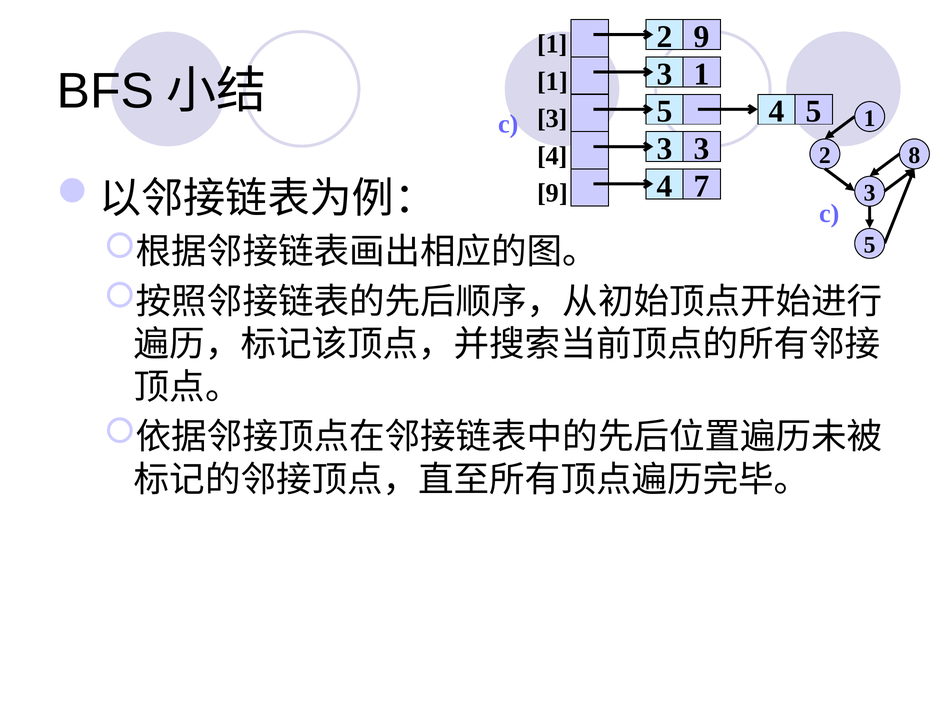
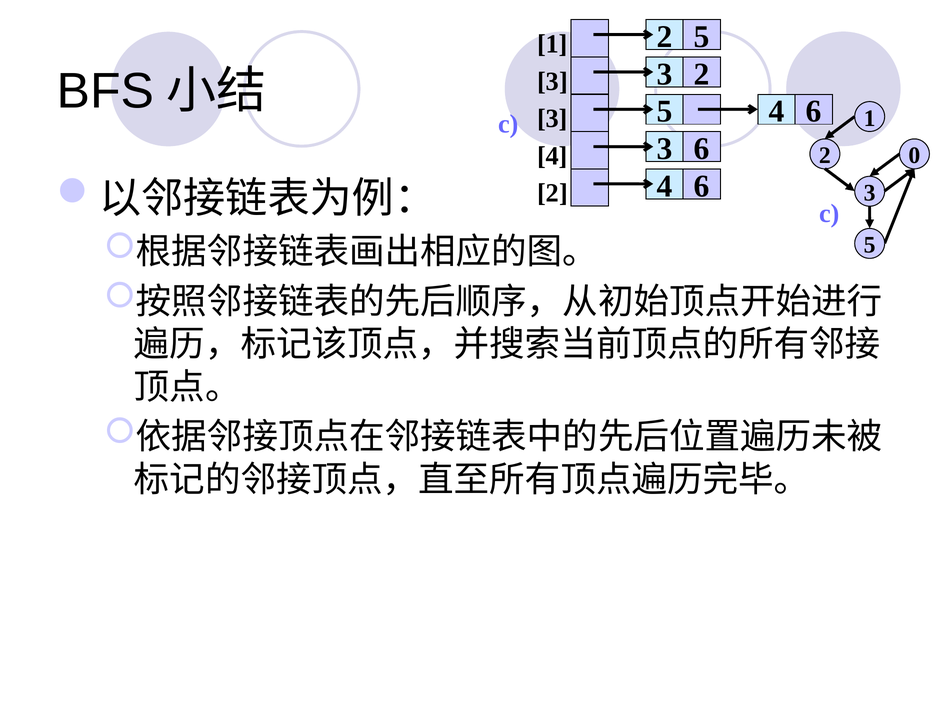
9 at (702, 37): 9 -> 5
1 at (702, 74): 1 -> 2
1 at (552, 81): 1 -> 3
5 at (814, 112): 5 -> 6
3 3: 3 -> 6
8: 8 -> 0
7 at (702, 186): 7 -> 6
9 at (552, 193): 9 -> 2
